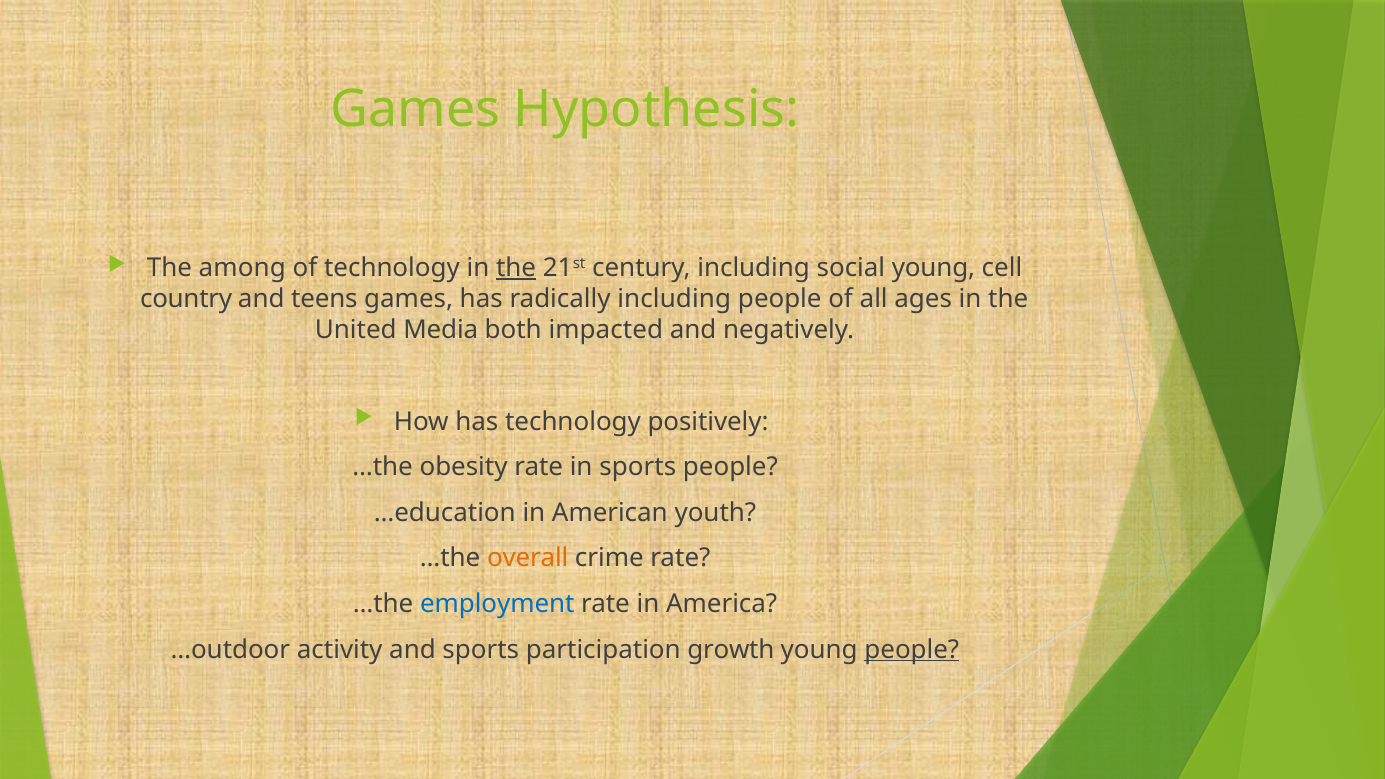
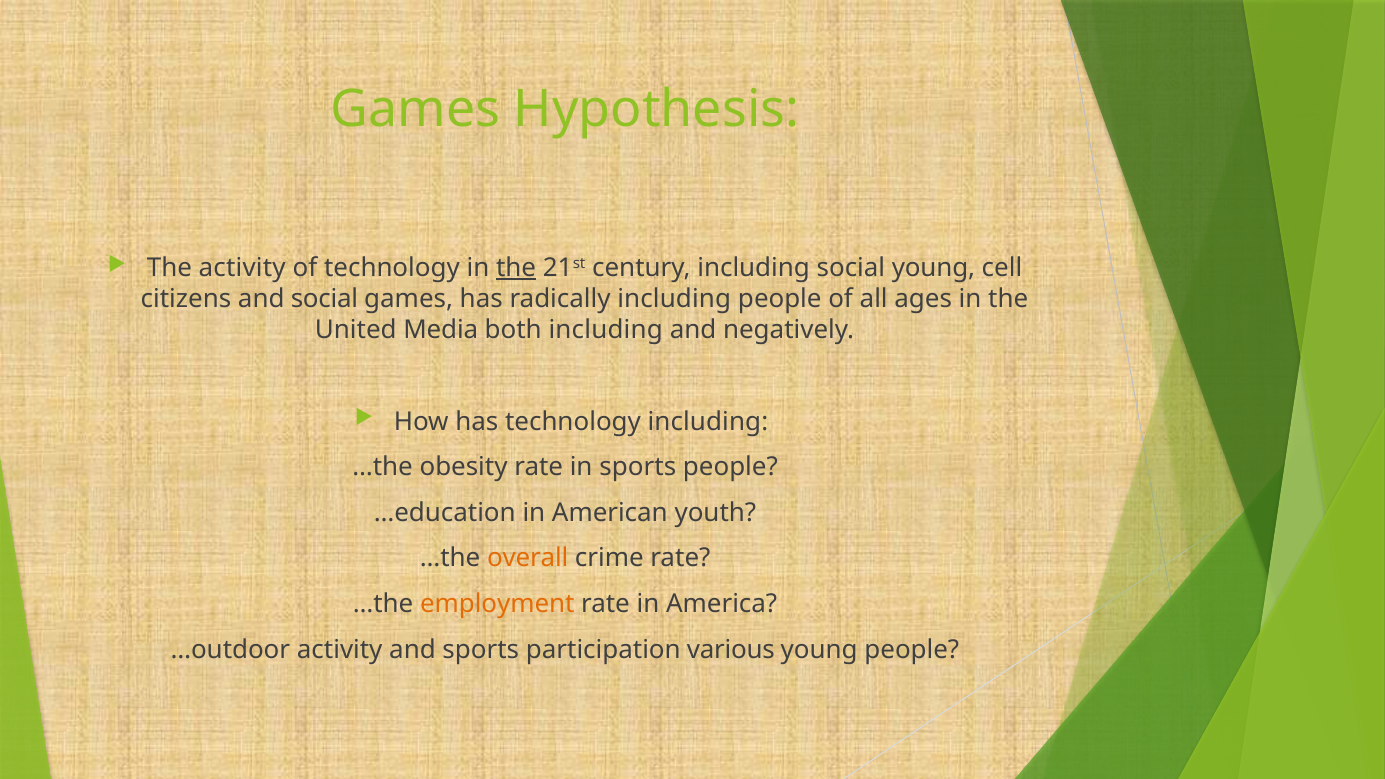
The among: among -> activity
country: country -> citizens
and teens: teens -> social
both impacted: impacted -> including
technology positively: positively -> including
employment colour: blue -> orange
growth: growth -> various
people at (912, 650) underline: present -> none
